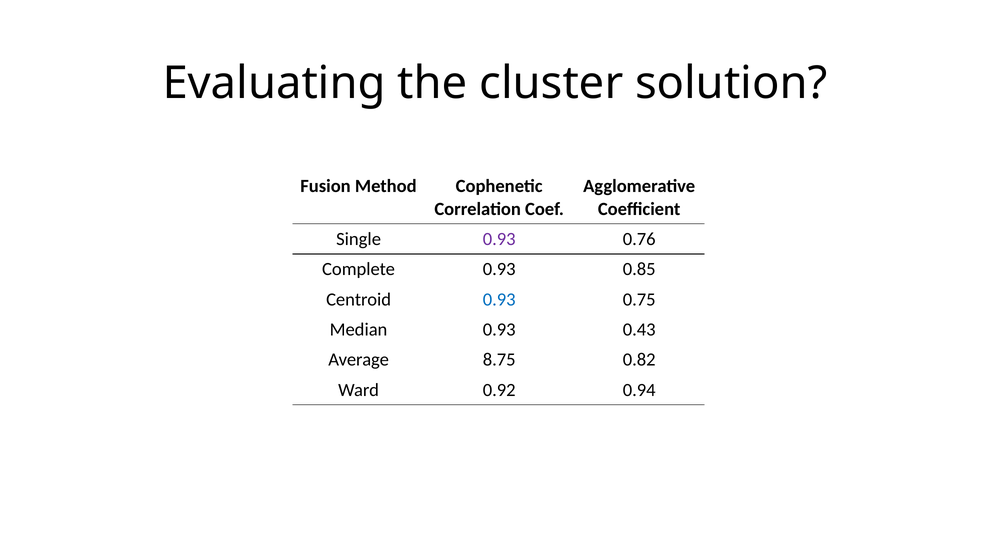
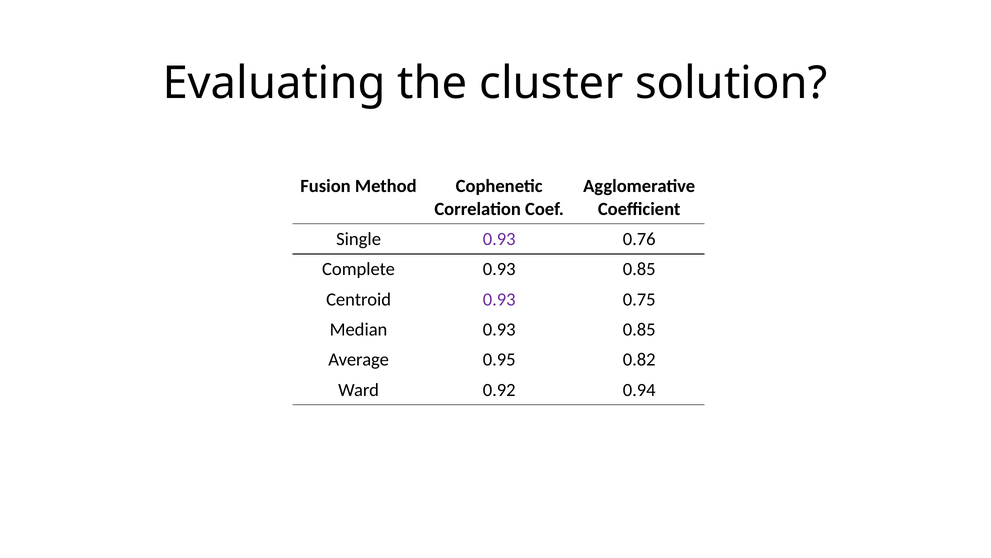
0.93 at (499, 299) colour: blue -> purple
Median 0.93 0.43: 0.43 -> 0.85
8.75: 8.75 -> 0.95
